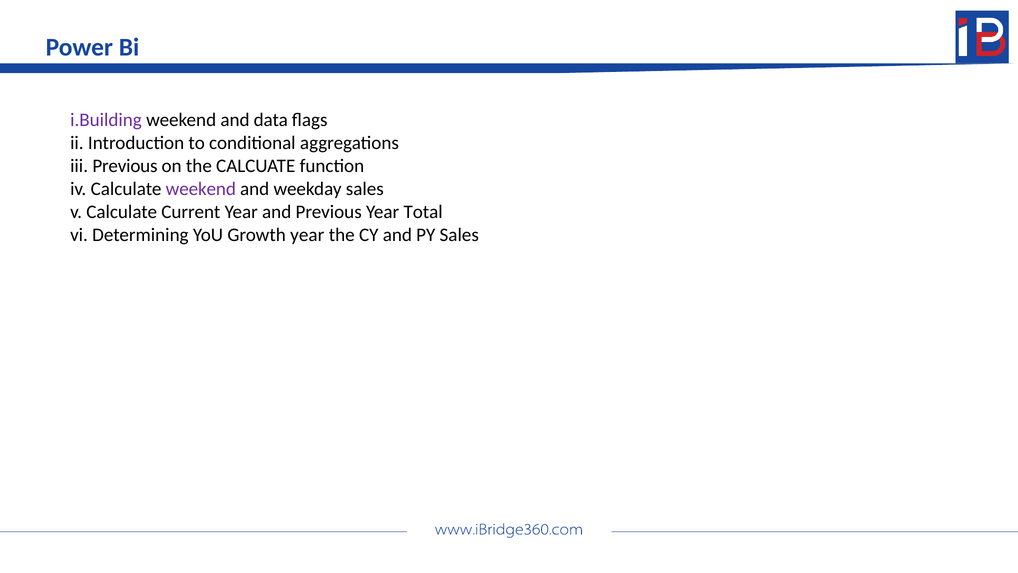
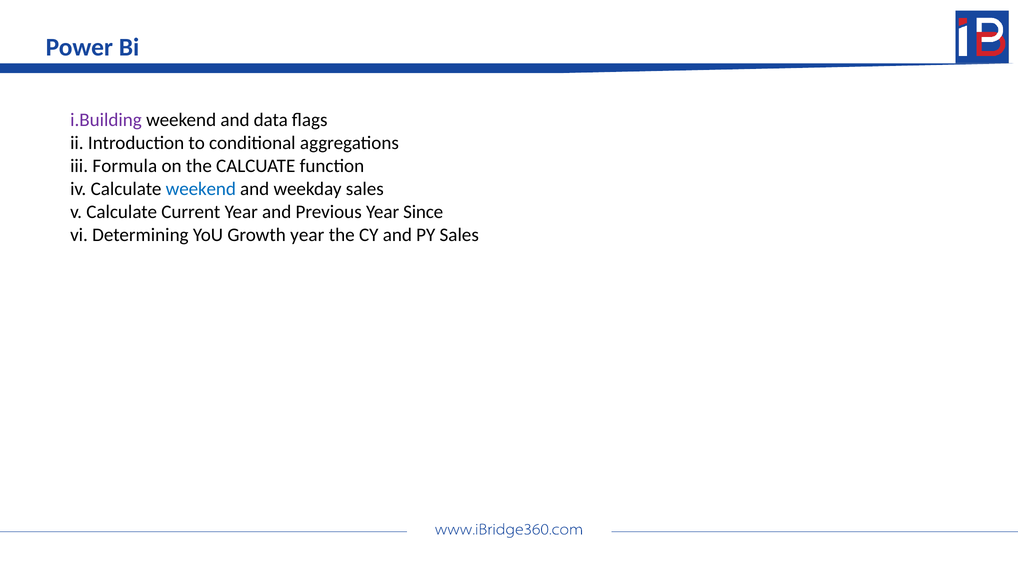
iii Previous: Previous -> Formula
weekend at (201, 189) colour: purple -> blue
Total: Total -> Since
